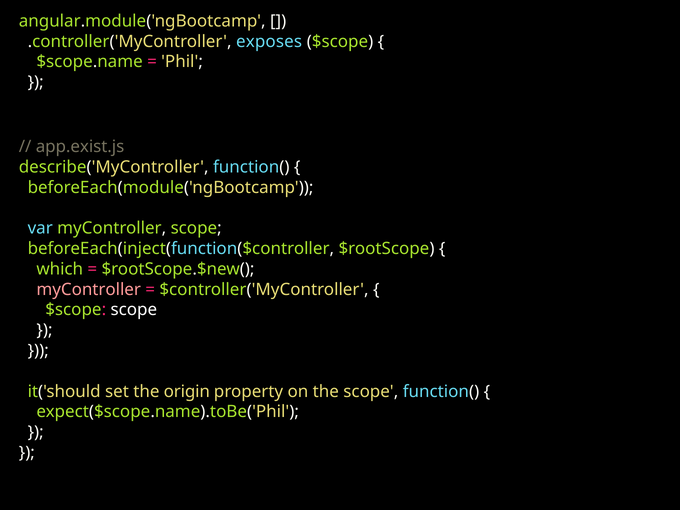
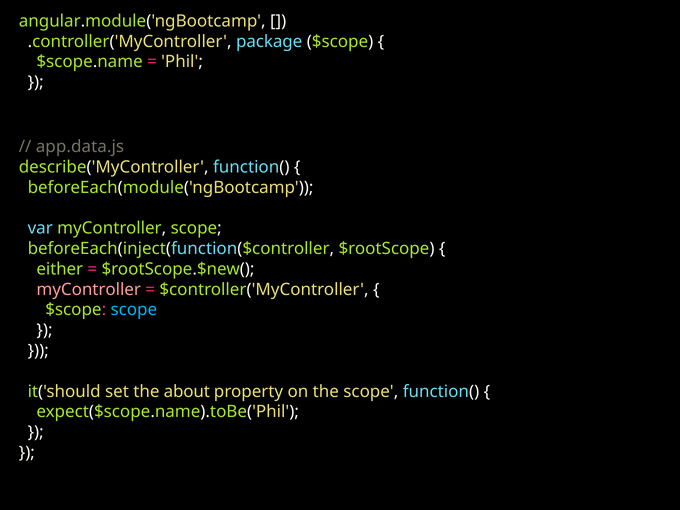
exposes: exposes -> package
app.exist.js: app.exist.js -> app.data.js
which: which -> either
scope at (134, 310) colour: white -> light blue
origin: origin -> about
